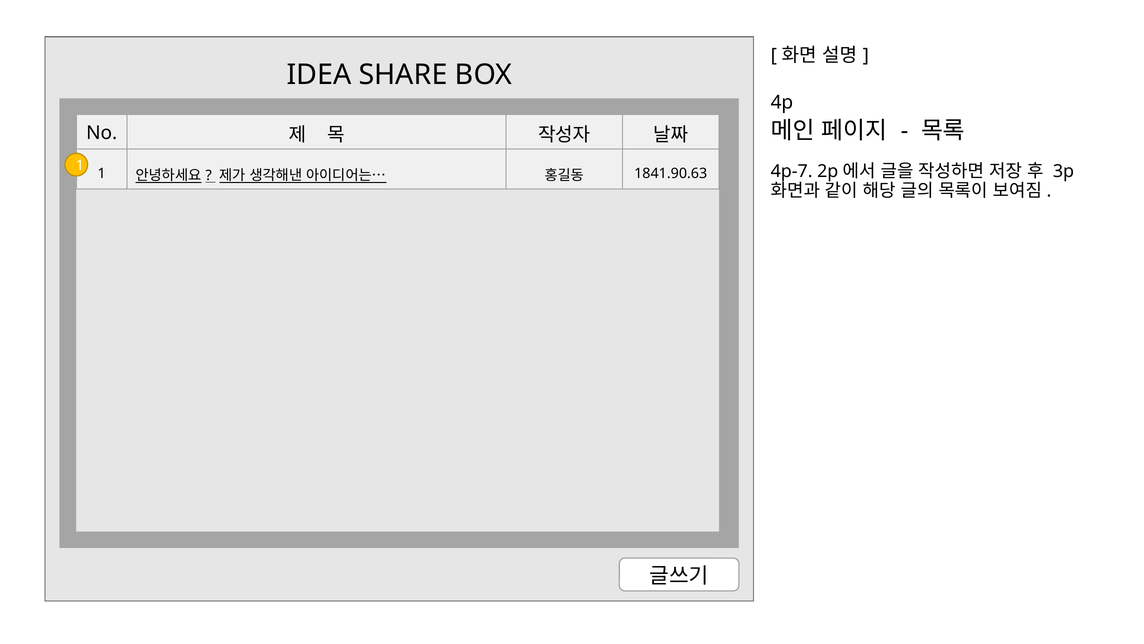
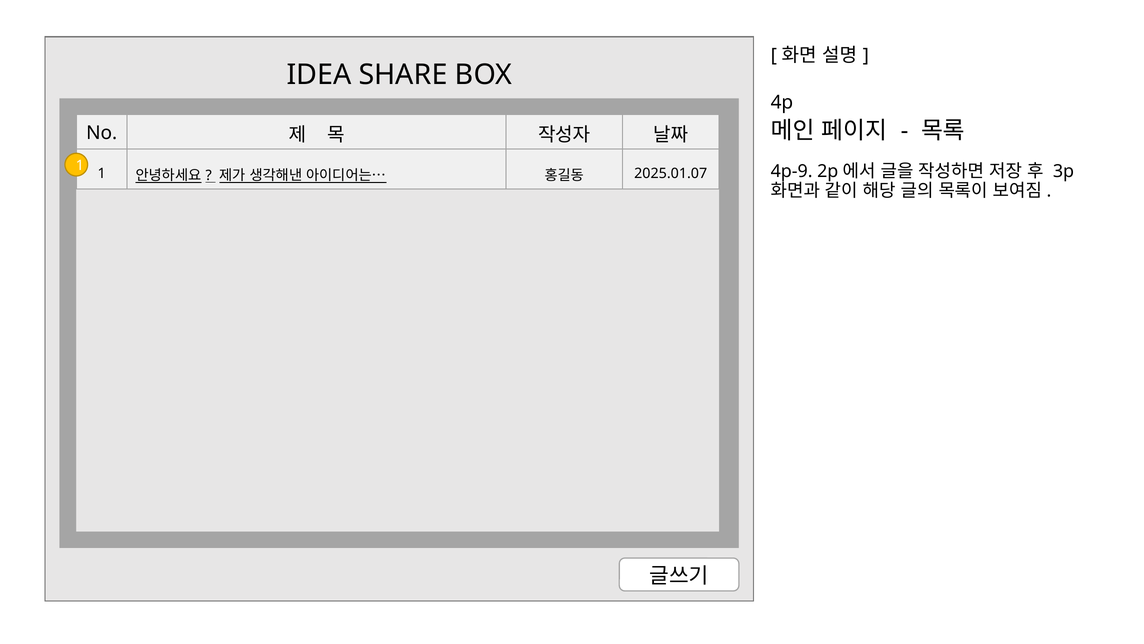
4p-7: 4p-7 -> 4p-9
1841.90.63: 1841.90.63 -> 2025.01.07
